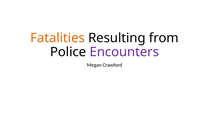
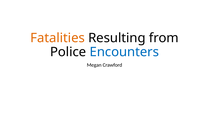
Encounters colour: purple -> blue
